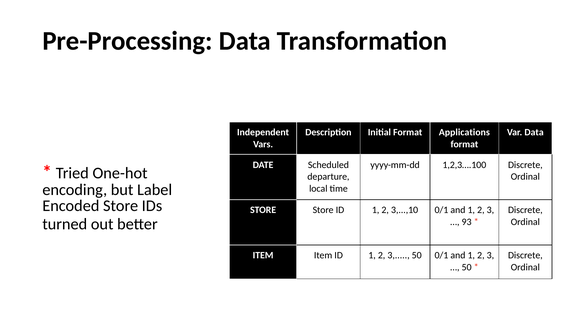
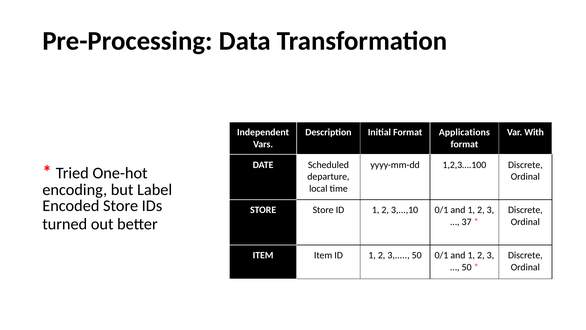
Var Data: Data -> With
93: 93 -> 37
